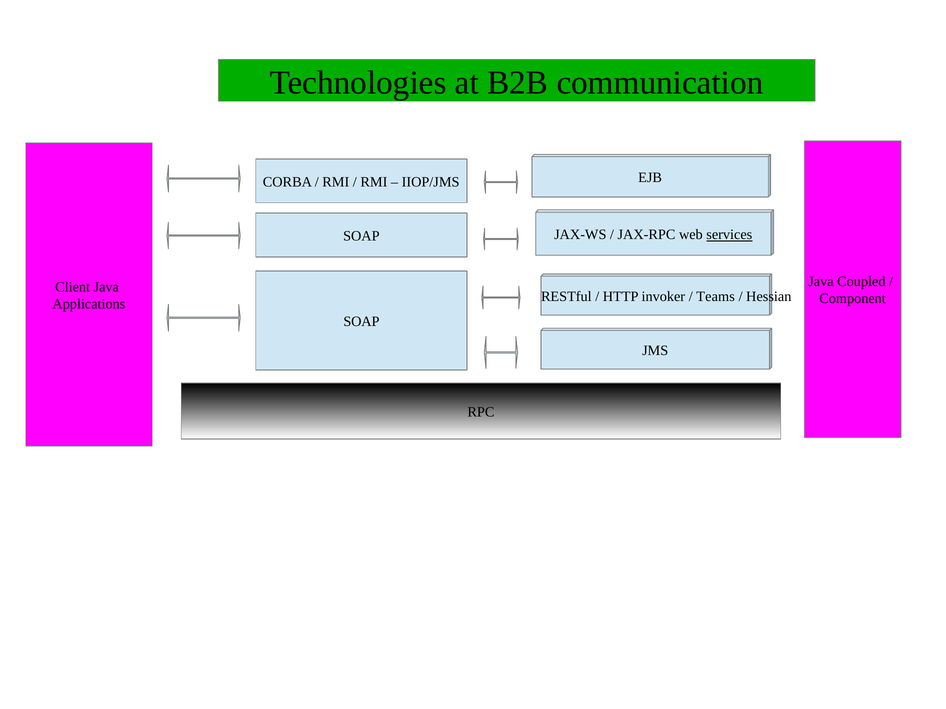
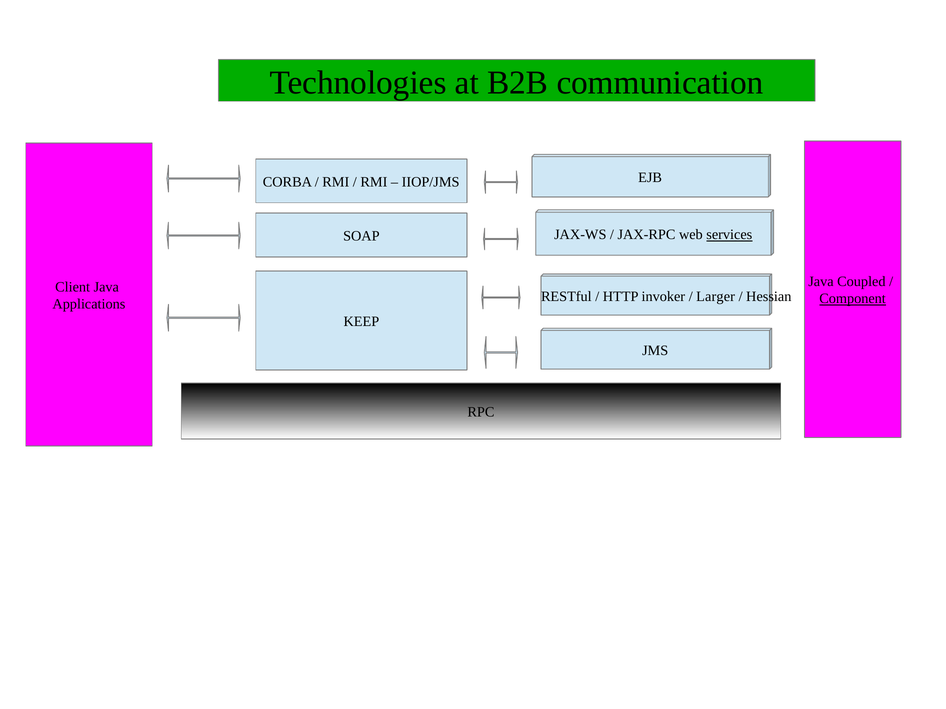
Teams: Teams -> Larger
Component underline: none -> present
SOAP at (361, 322): SOAP -> KEEP
